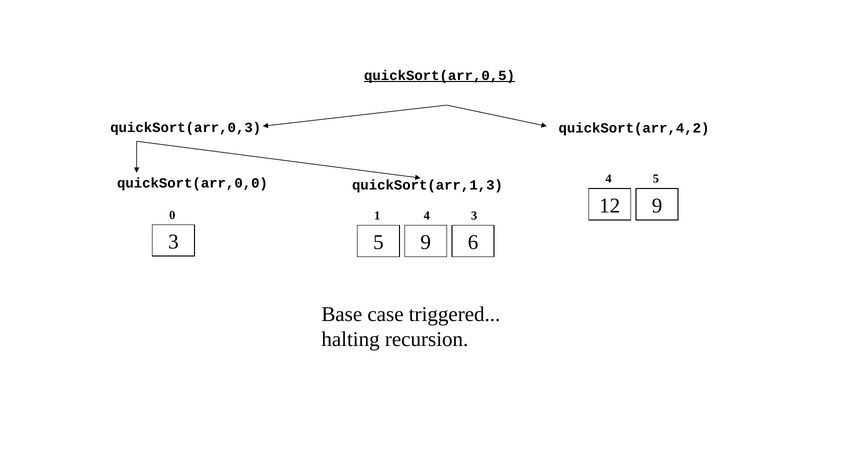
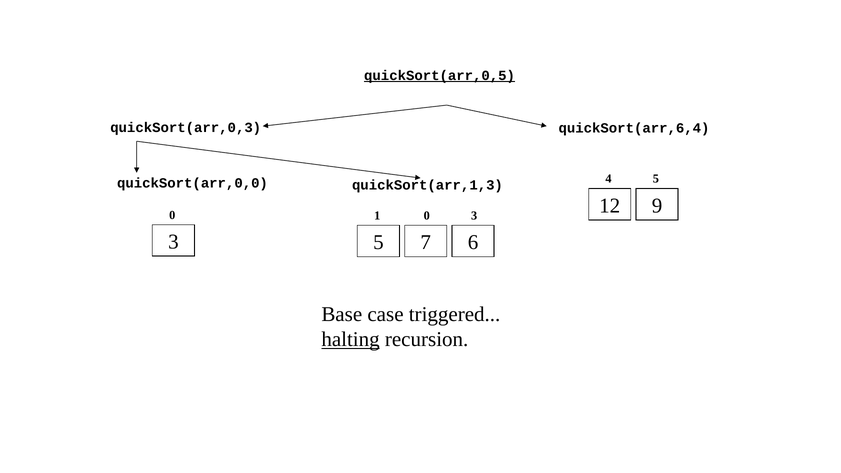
quickSort(arr,4,2: quickSort(arr,4,2 -> quickSort(arr,6,4
1 4: 4 -> 0
5 9: 9 -> 7
halting underline: none -> present
